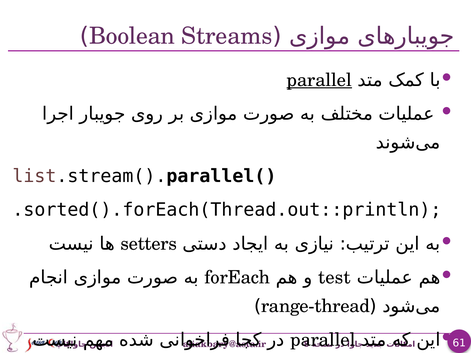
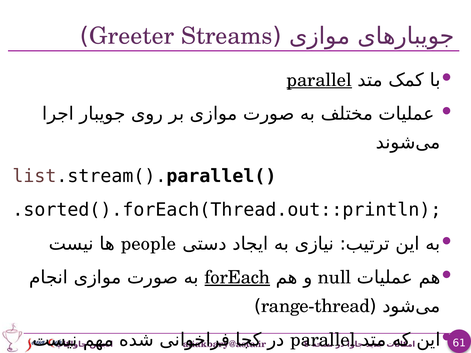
Boolean: Boolean -> Greeter
setters: setters -> people
forEach underline: none -> present
test: test -> null
